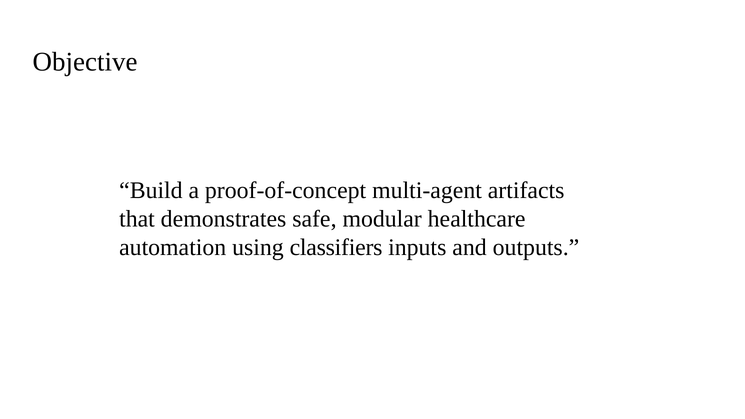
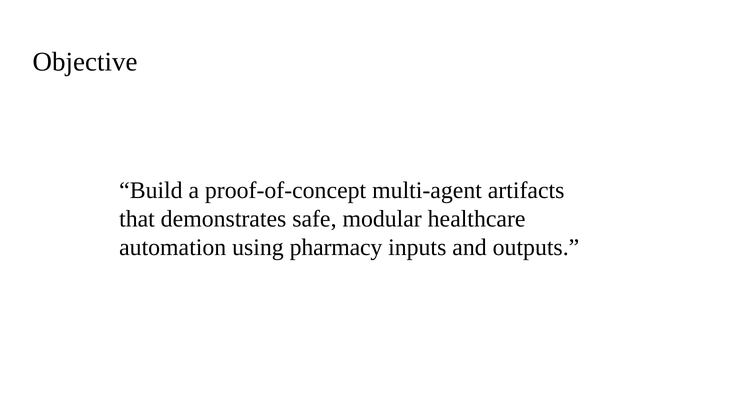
classifiers: classifiers -> pharmacy
